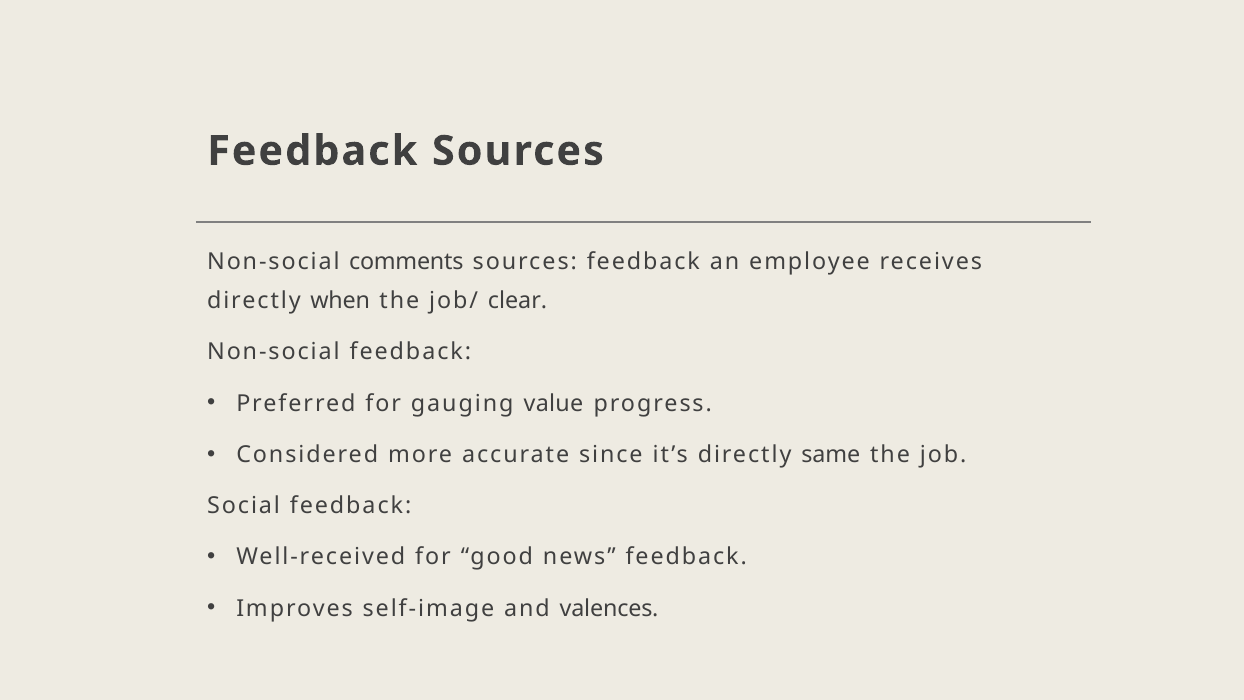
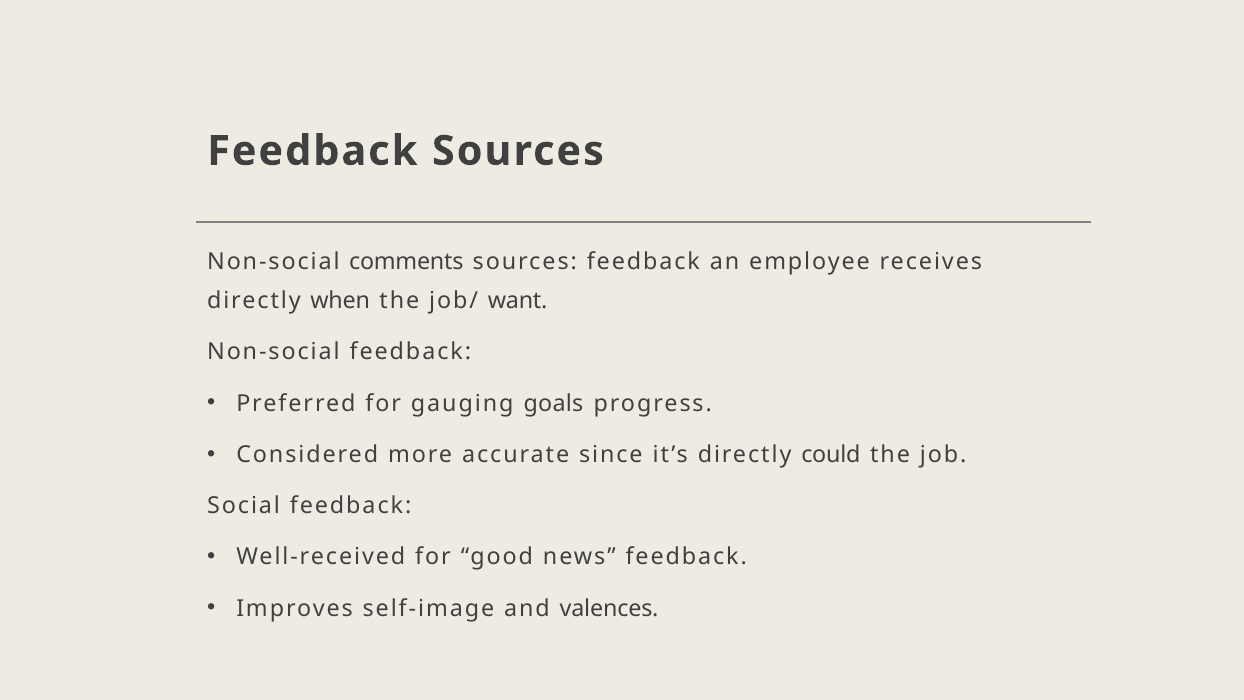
clear: clear -> want
value: value -> goals
same: same -> could
